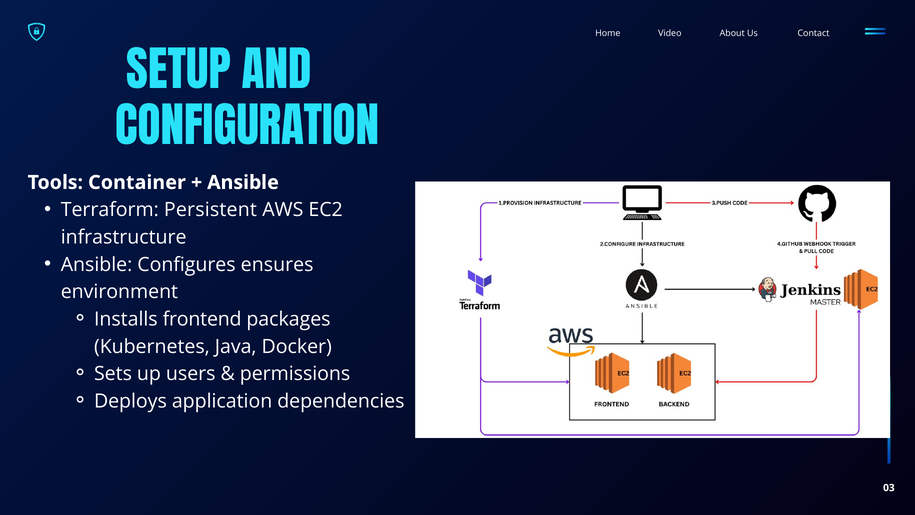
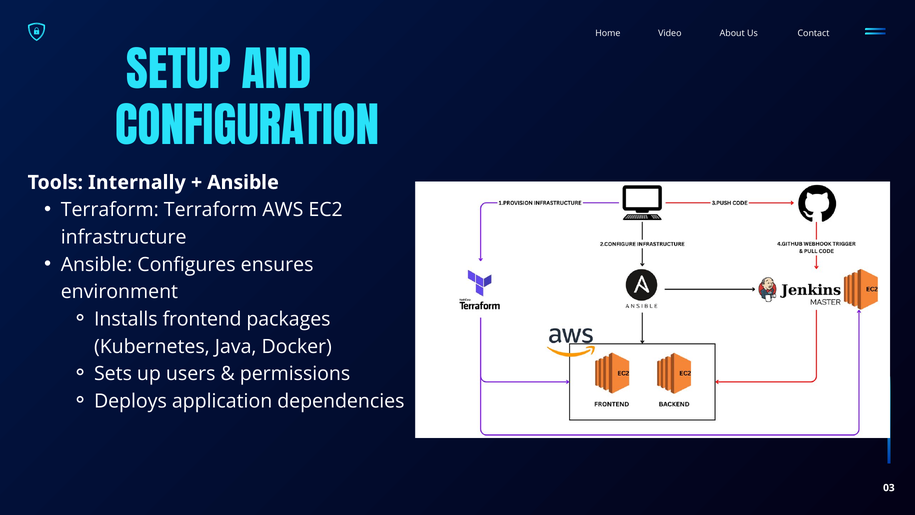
Container: Container -> Internally
Terraform Persistent: Persistent -> Terraform
